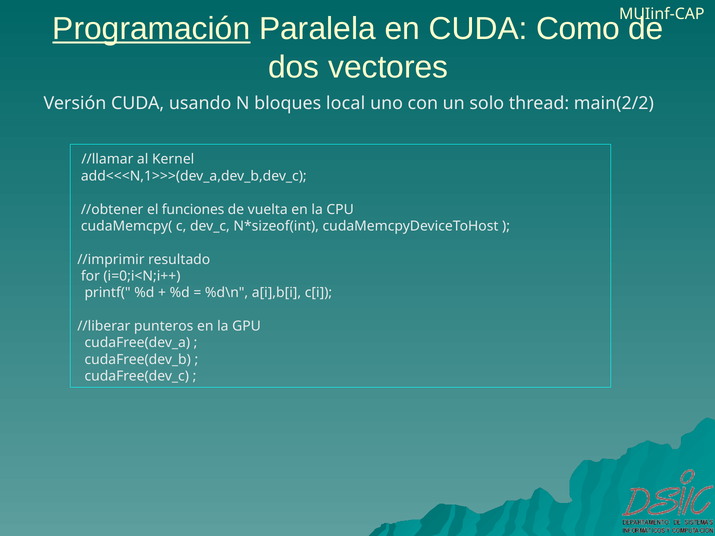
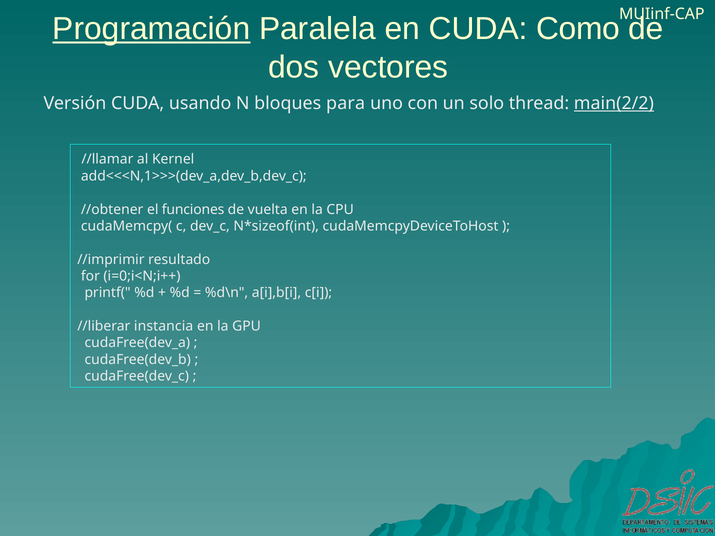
local: local -> para
main(2/2 underline: none -> present
punteros: punteros -> instancia
